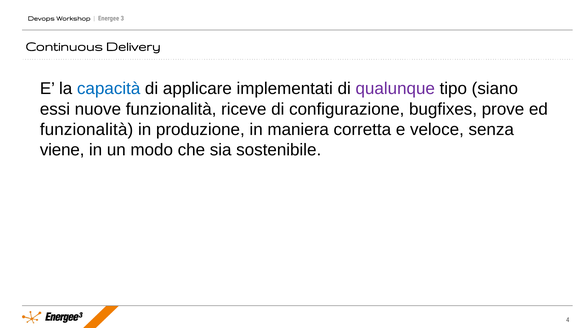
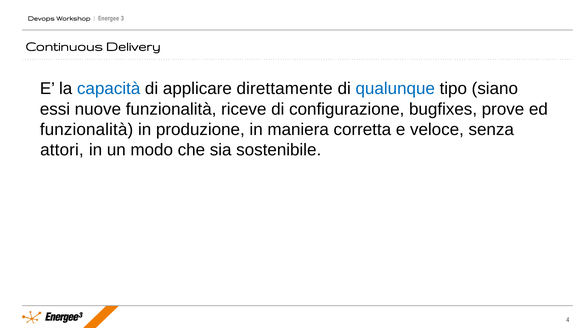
implementati: implementati -> direttamente
qualunque colour: purple -> blue
viene: viene -> attori
